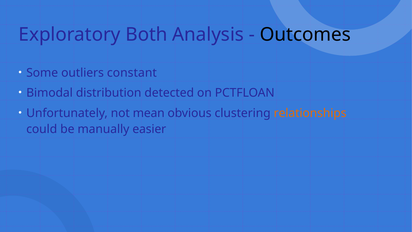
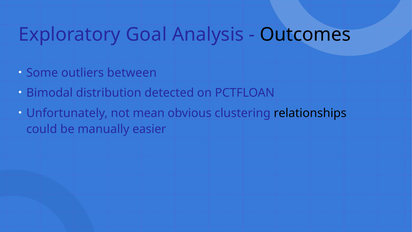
Both: Both -> Goal
constant: constant -> between
relationships colour: orange -> black
